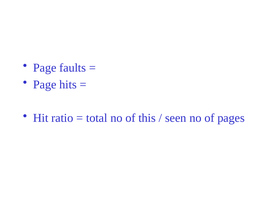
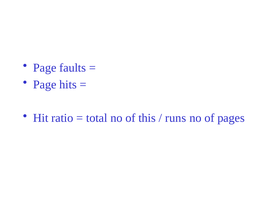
seen: seen -> runs
